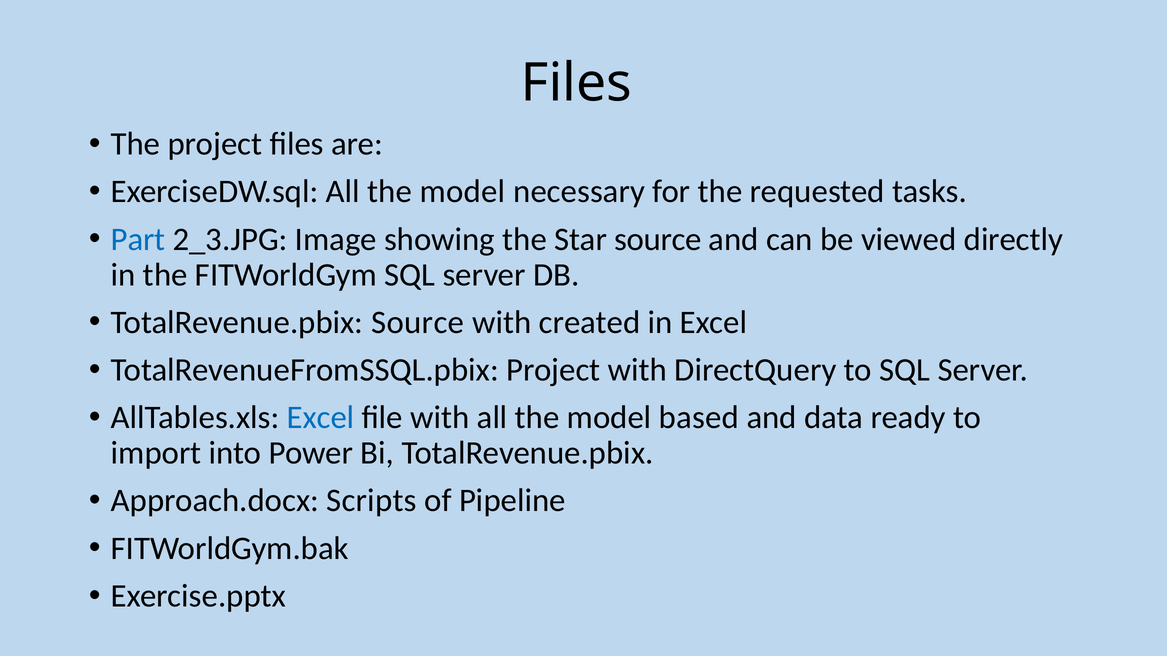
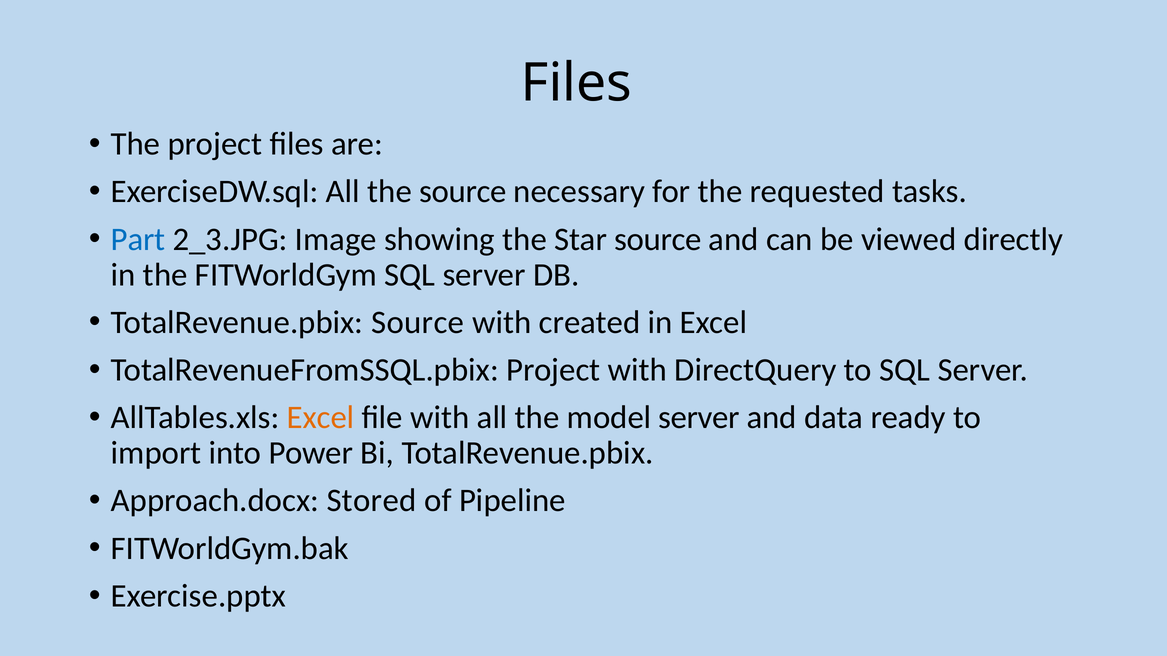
ExerciseDW.sql All the model: model -> source
Excel at (321, 418) colour: blue -> orange
model based: based -> server
Scripts: Scripts -> Stored
